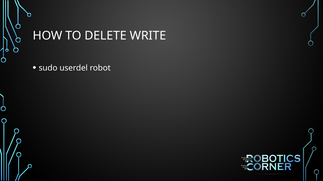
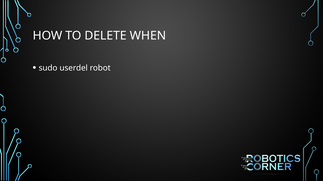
WRITE: WRITE -> WHEN
